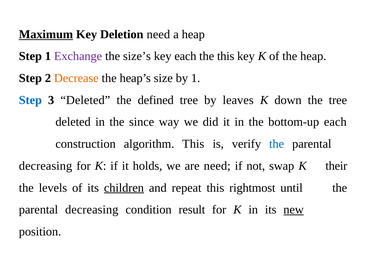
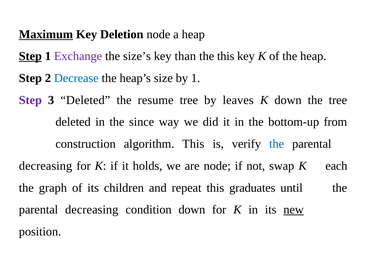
Deletion need: need -> node
Step at (30, 56) underline: none -> present
key each: each -> than
Decrease colour: orange -> blue
Step at (30, 100) colour: blue -> purple
defined: defined -> resume
bottom-up each: each -> from
are need: need -> node
their: their -> each
levels: levels -> graph
children underline: present -> none
rightmost: rightmost -> graduates
condition result: result -> down
